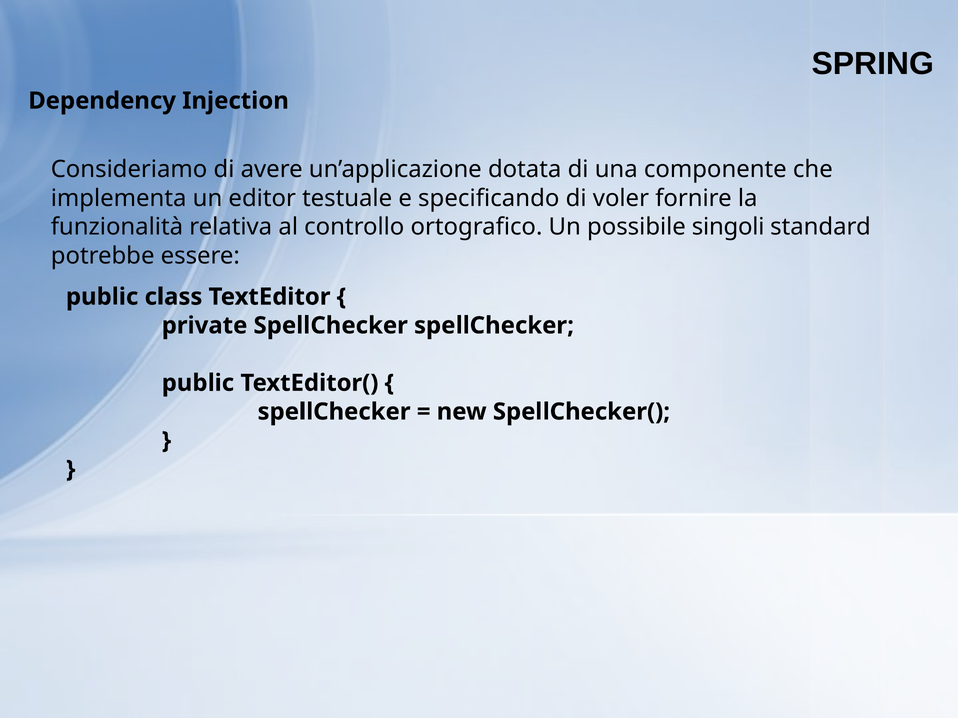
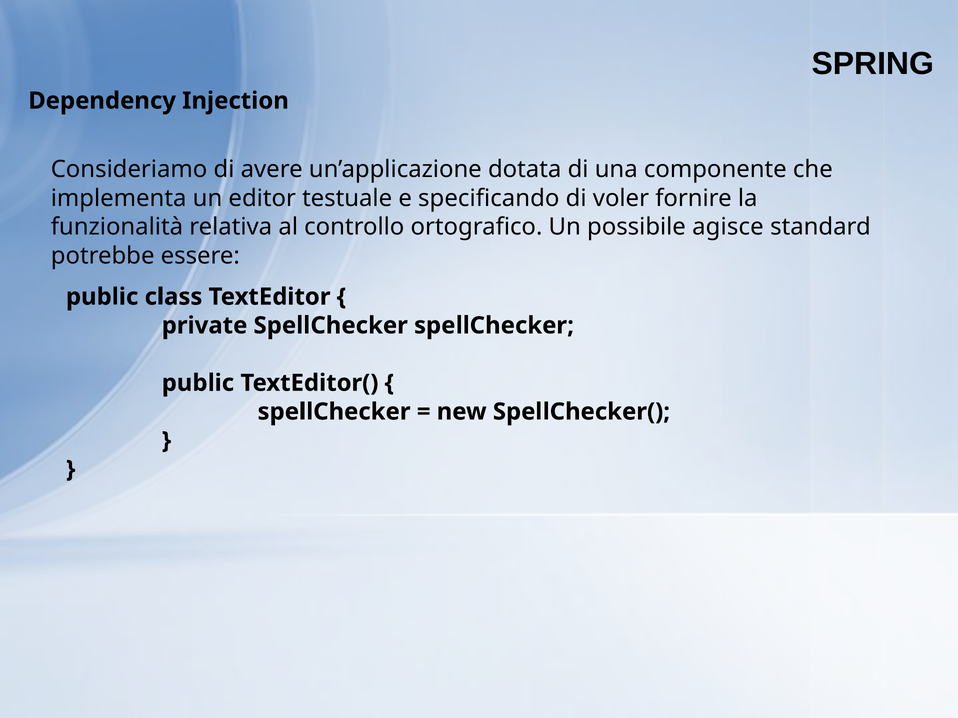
singoli: singoli -> agisce
